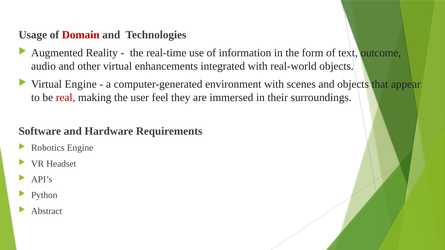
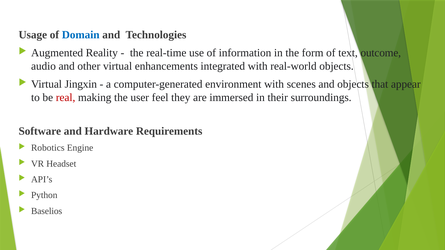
Domain colour: red -> blue
Virtual Engine: Engine -> Jingxin
Abstract: Abstract -> Baselios
